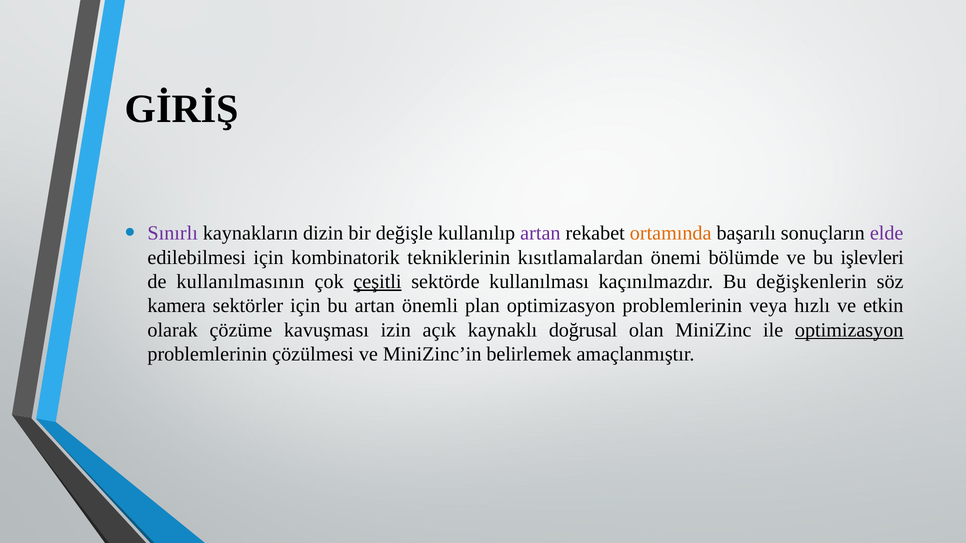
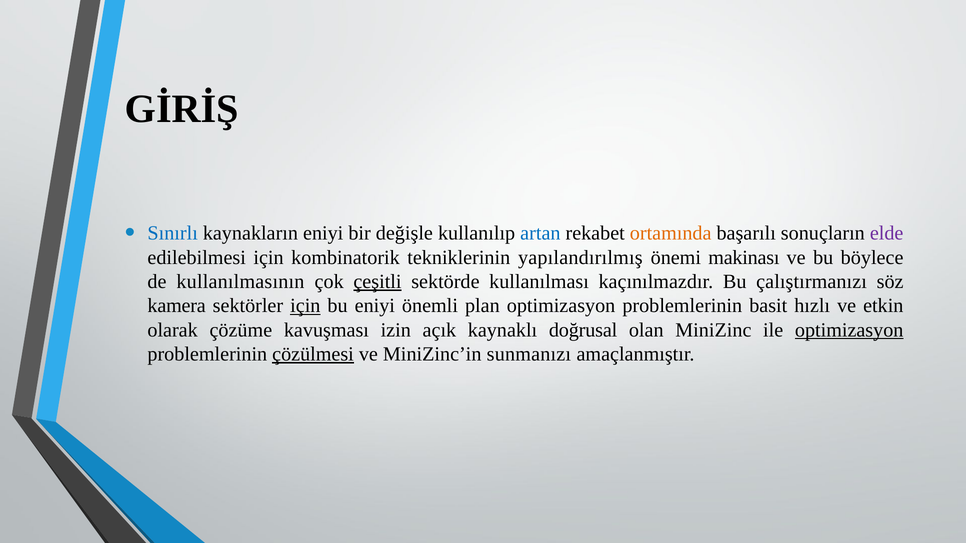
Sınırlı colour: purple -> blue
kaynakların dizin: dizin -> eniyi
artan at (540, 233) colour: purple -> blue
kısıtlamalardan: kısıtlamalardan -> yapılandırılmış
bölümde: bölümde -> makinası
işlevleri: işlevleri -> böylece
değişkenlerin: değişkenlerin -> çalıştırmanızı
için at (305, 306) underline: none -> present
bu artan: artan -> eniyi
veya: veya -> basit
çözülmesi underline: none -> present
belirlemek: belirlemek -> sunmanızı
